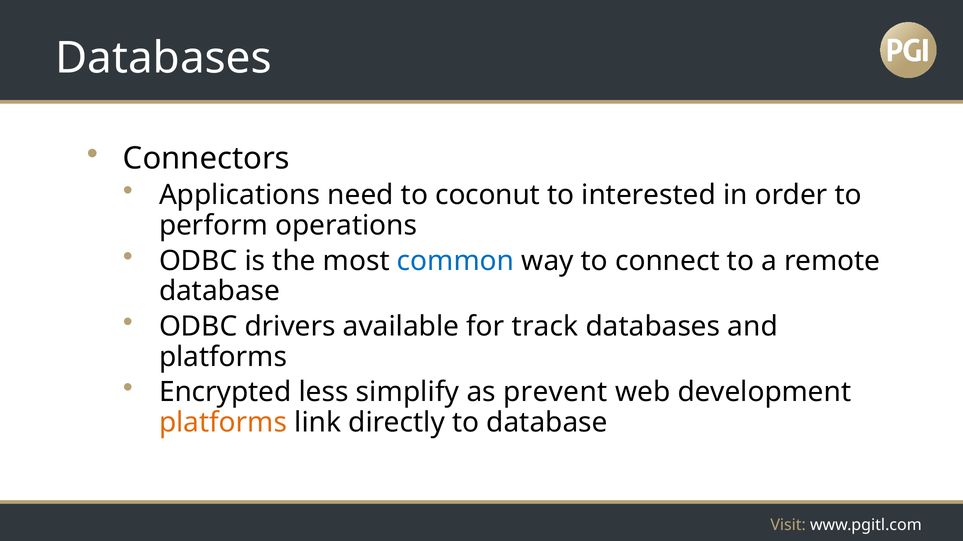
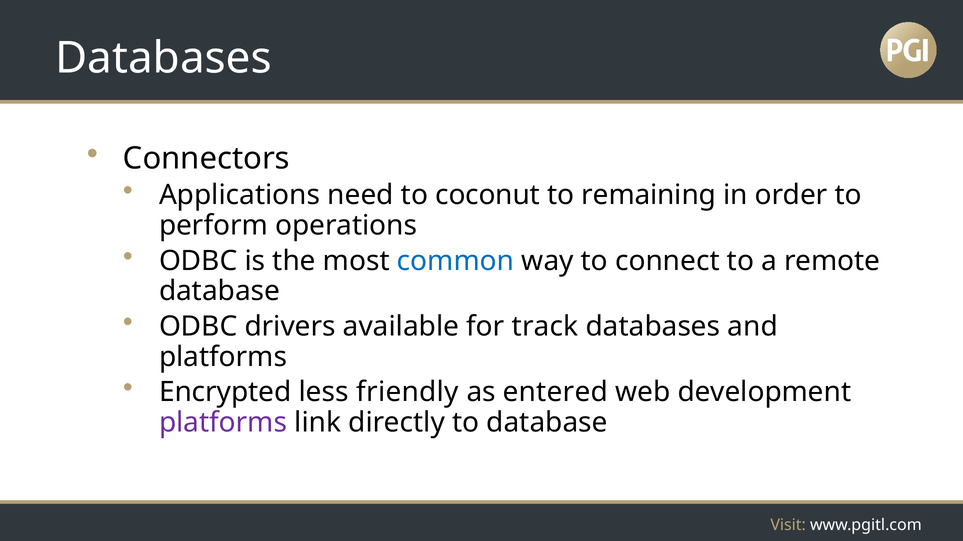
interested: interested -> remaining
simplify: simplify -> friendly
prevent: prevent -> entered
platforms at (223, 423) colour: orange -> purple
